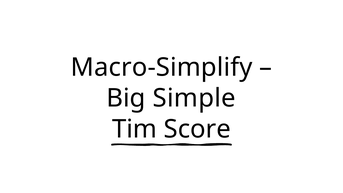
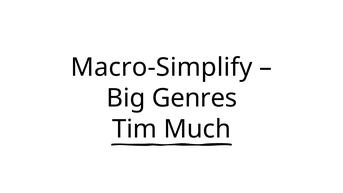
Simple: Simple -> Genres
Score: Score -> Much
